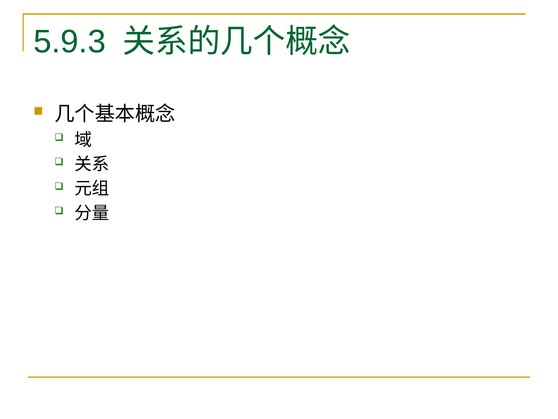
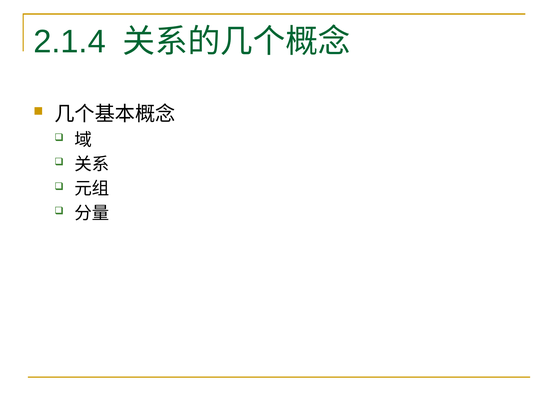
5.9.3: 5.9.3 -> 2.1.4
